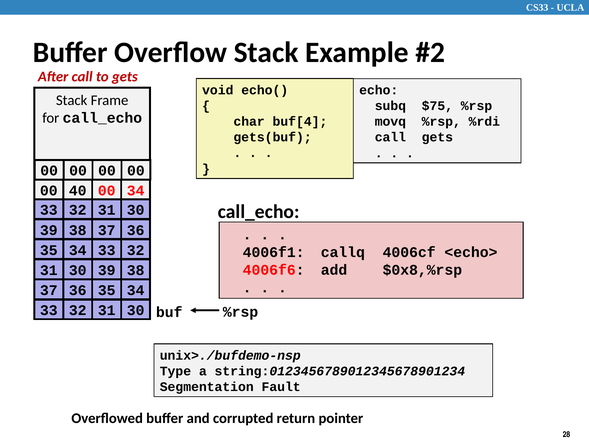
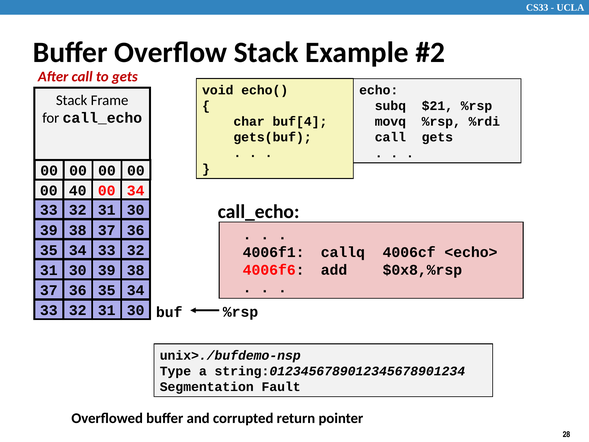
$75: $75 -> $21
